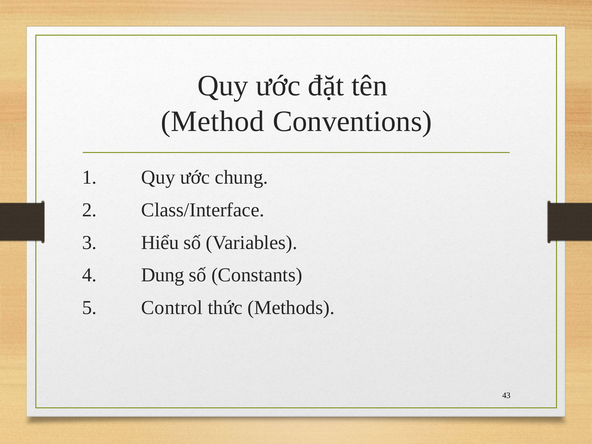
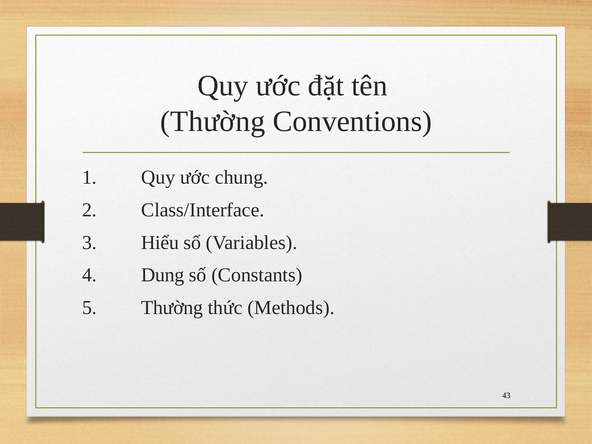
Method at (213, 121): Method -> Thường
5 Control: Control -> Thường
